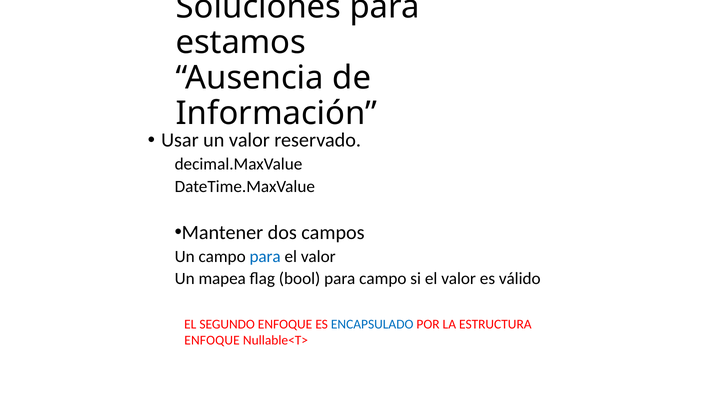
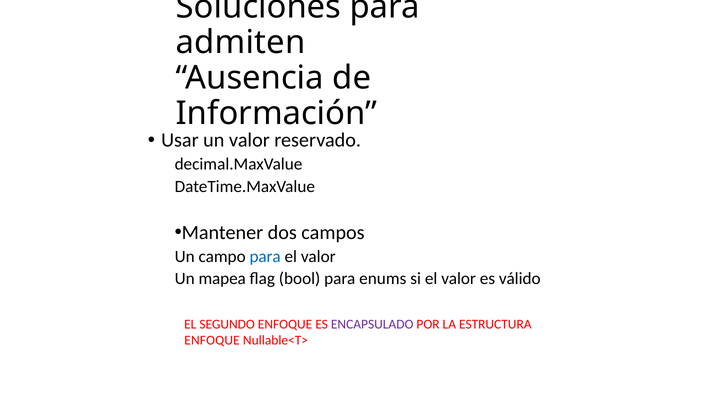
estamos: estamos -> admiten
para campo: campo -> enums
ENCAPSULADO colour: blue -> purple
